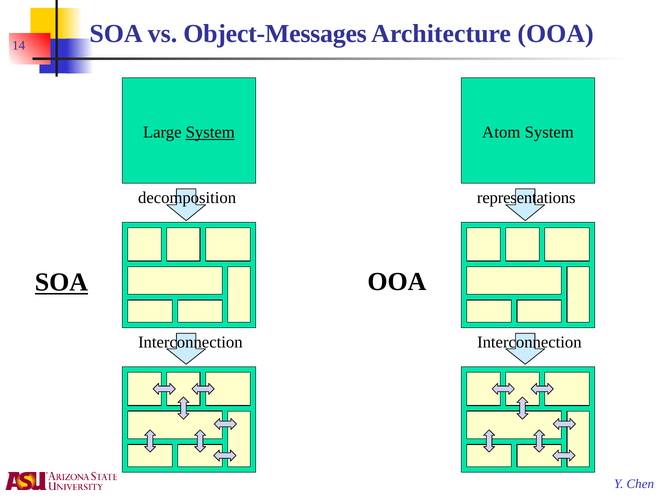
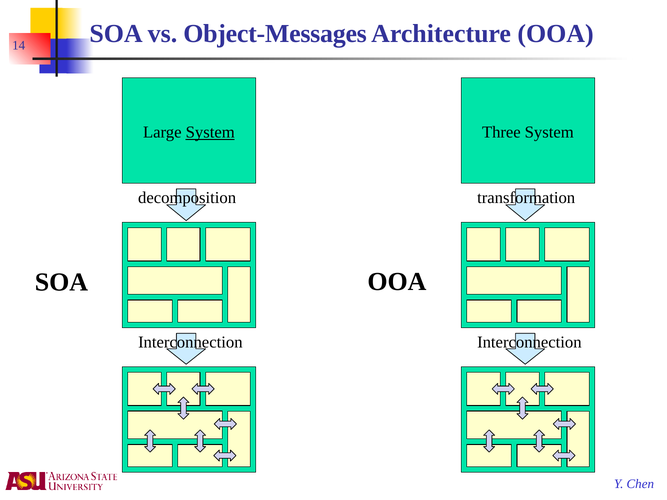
Atom: Atom -> Three
representations: representations -> transformation
SOA at (61, 283) underline: present -> none
